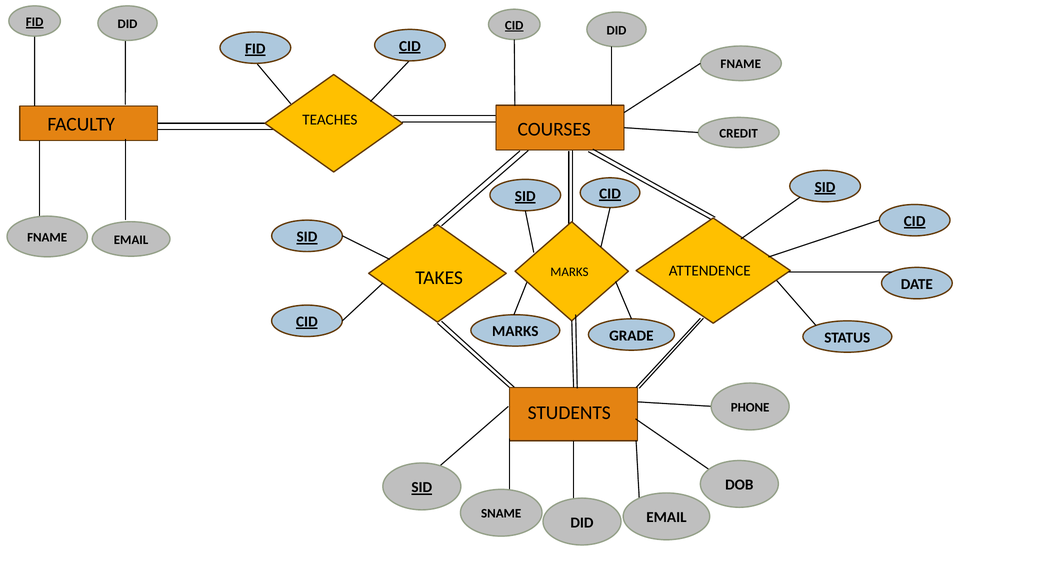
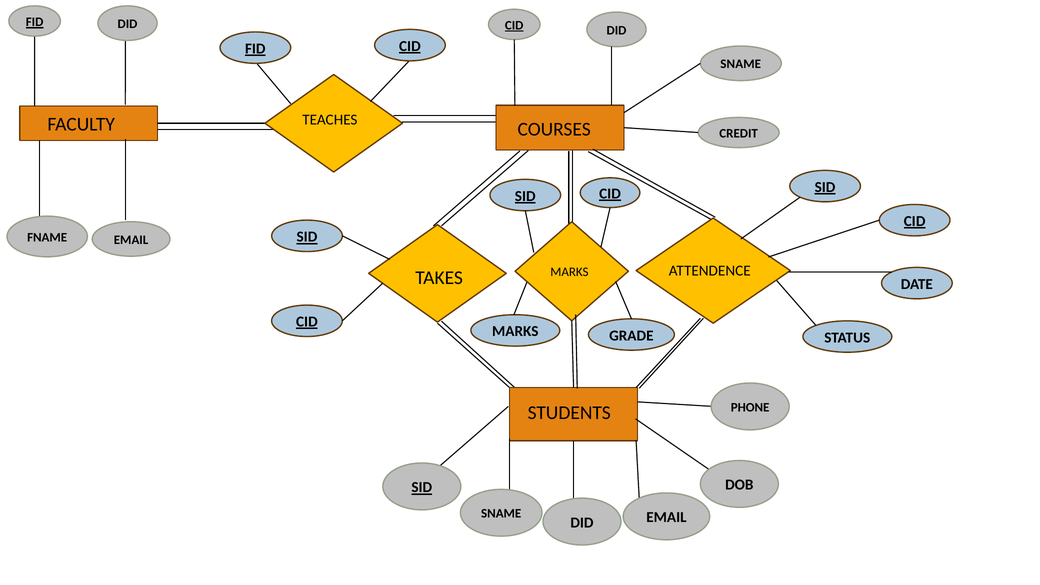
FNAME at (741, 64): FNAME -> SNAME
